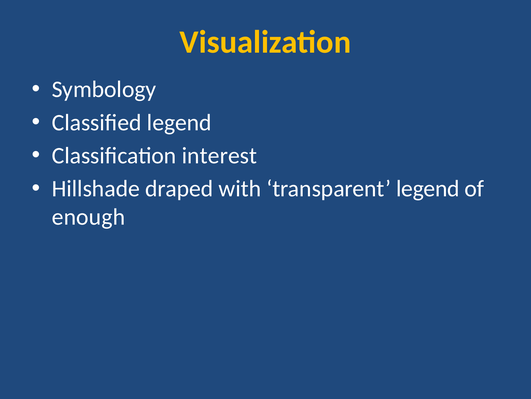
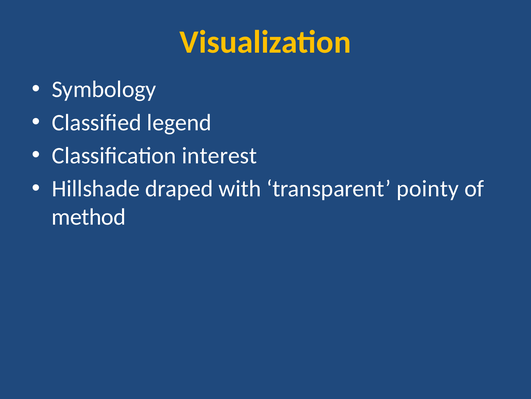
transparent legend: legend -> pointy
enough: enough -> method
